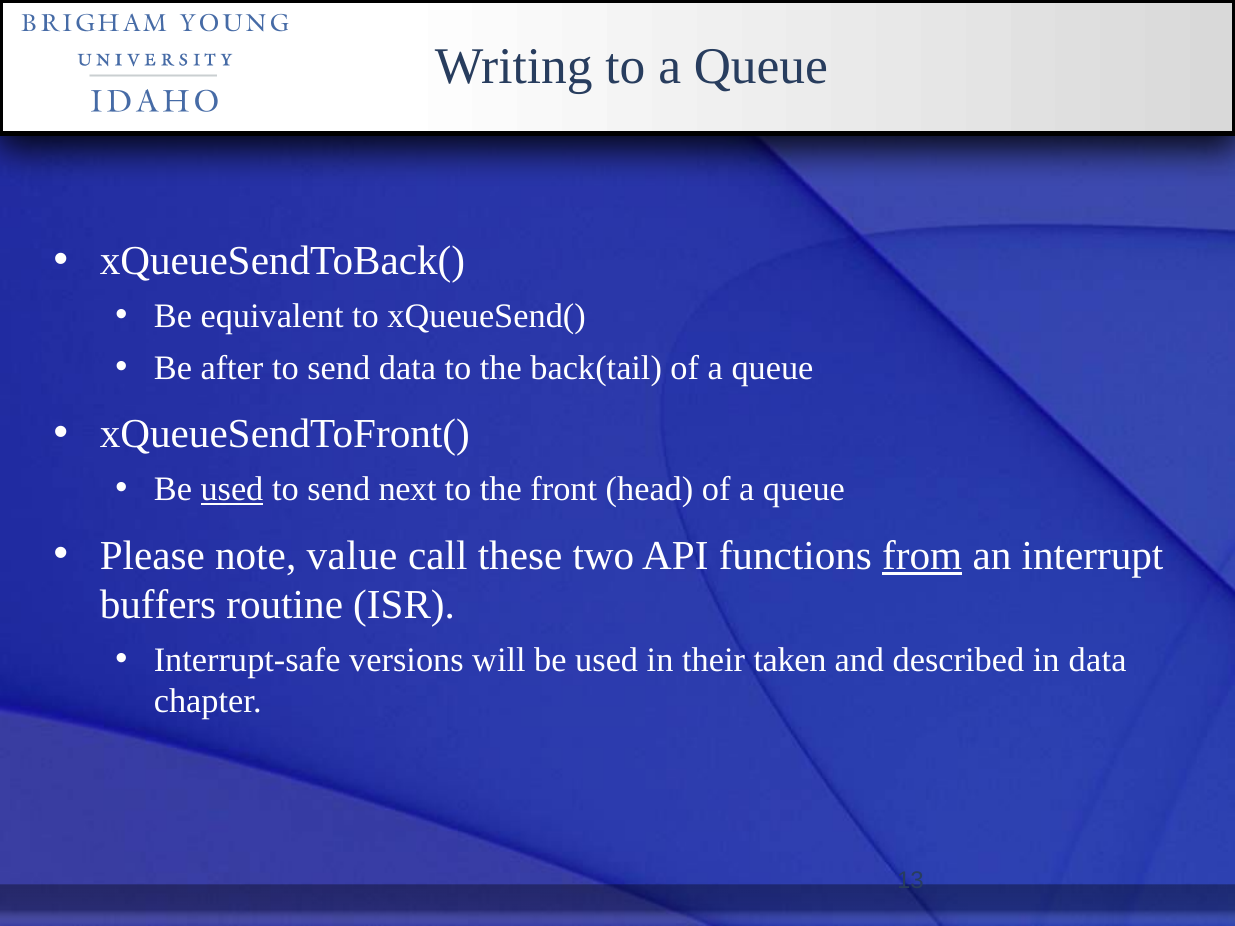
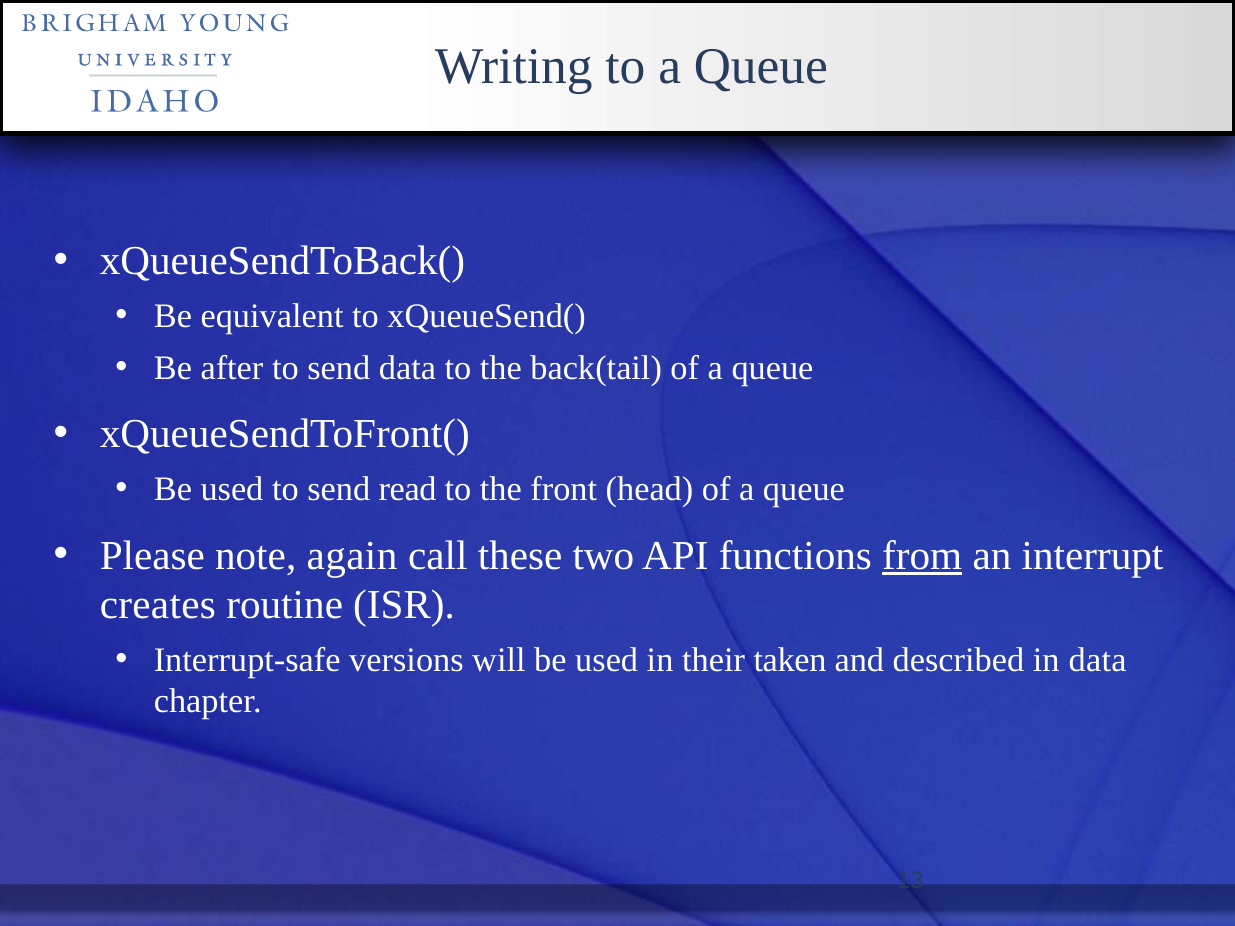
used at (232, 489) underline: present -> none
next: next -> read
value: value -> again
buffers: buffers -> creates
